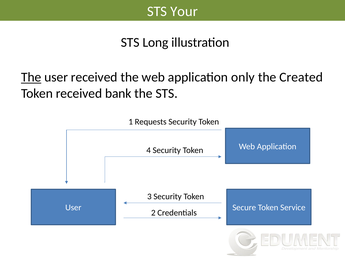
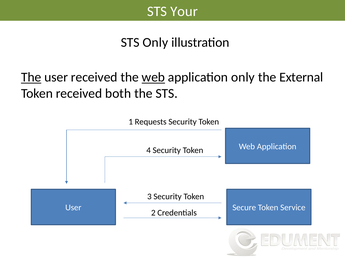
STS Long: Long -> Only
web at (153, 77) underline: none -> present
Created: Created -> External
bank: bank -> both
